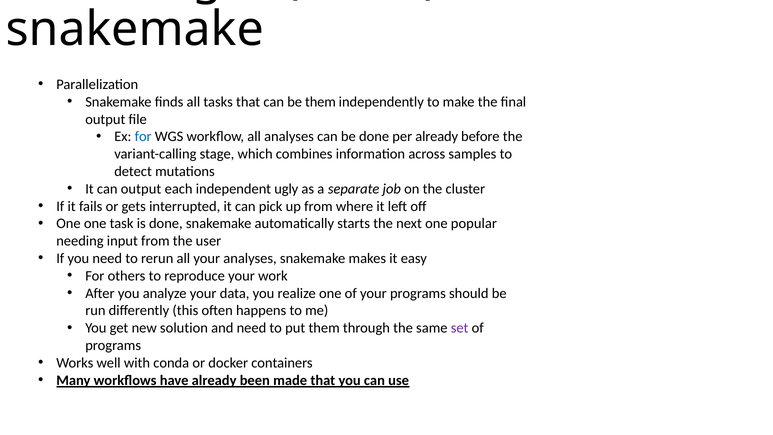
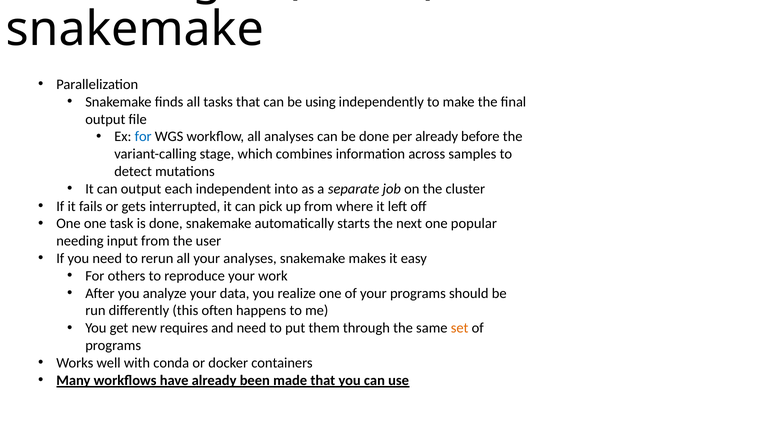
be them: them -> using
ugly: ugly -> into
solution: solution -> requires
set colour: purple -> orange
